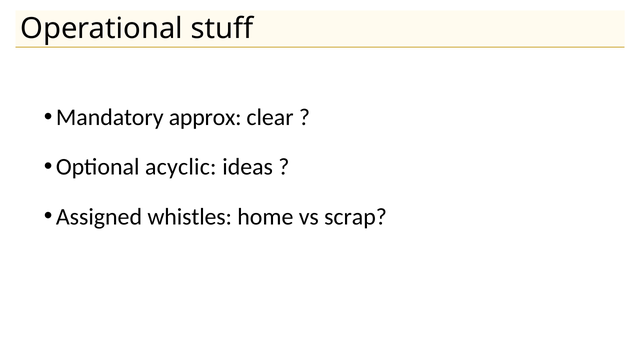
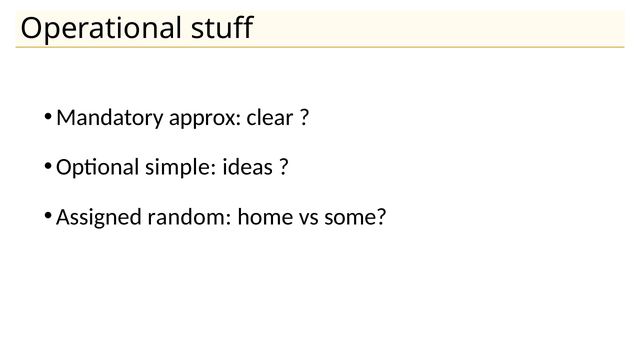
acyclic: acyclic -> simple
whistles: whistles -> random
scrap: scrap -> some
